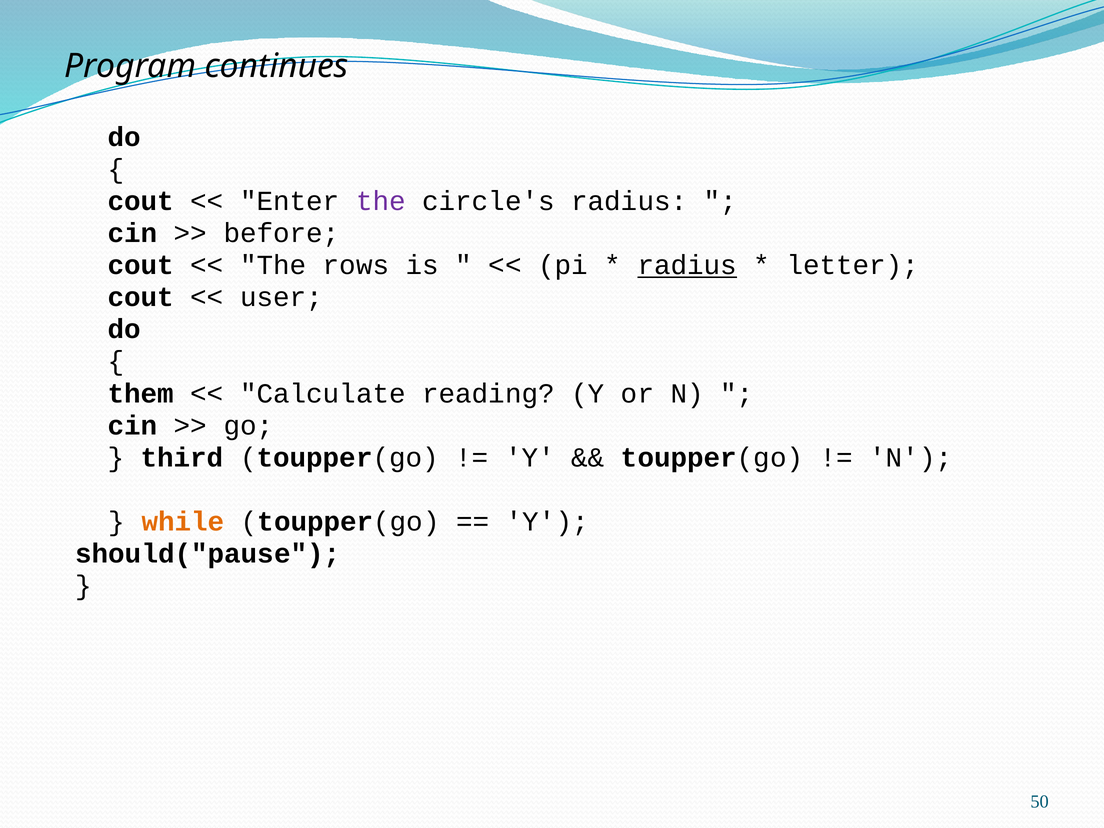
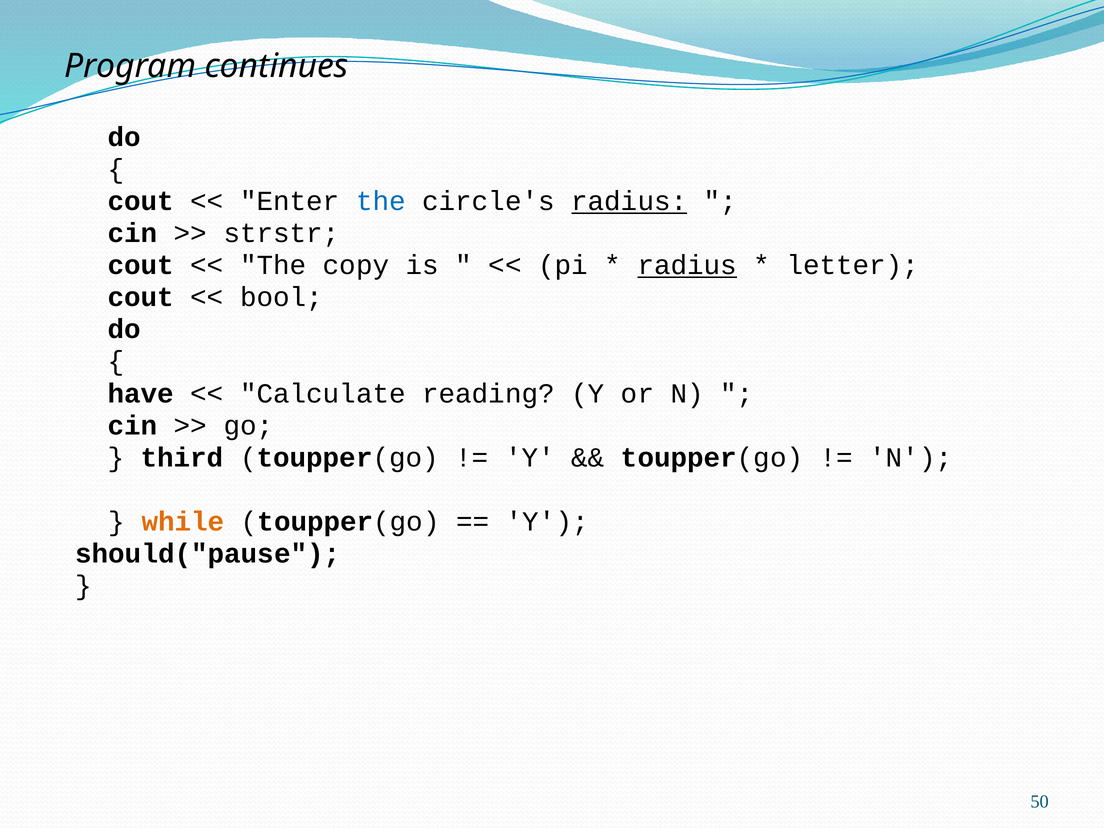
the at (381, 201) colour: purple -> blue
radius at (629, 201) underline: none -> present
before: before -> strstr
rows: rows -> copy
user: user -> bool
them: them -> have
